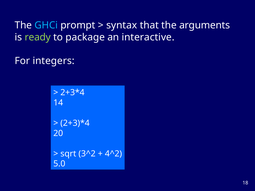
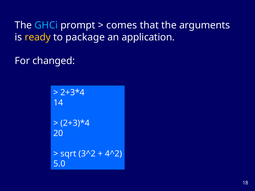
syntax: syntax -> comes
ready colour: light green -> yellow
interactive: interactive -> application
integers: integers -> changed
